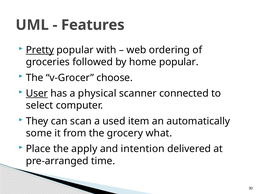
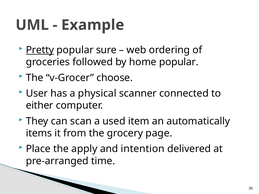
Features: Features -> Example
with: with -> sure
User underline: present -> none
select: select -> either
some: some -> items
what: what -> page
